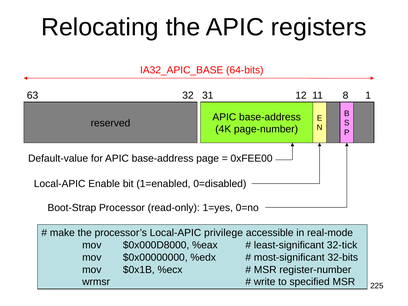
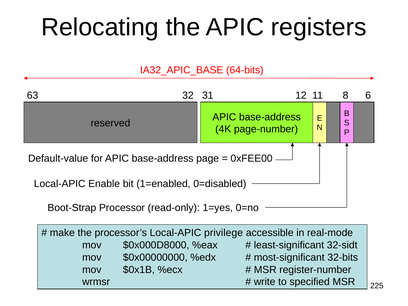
1: 1 -> 6
32-tick: 32-tick -> 32-sidt
